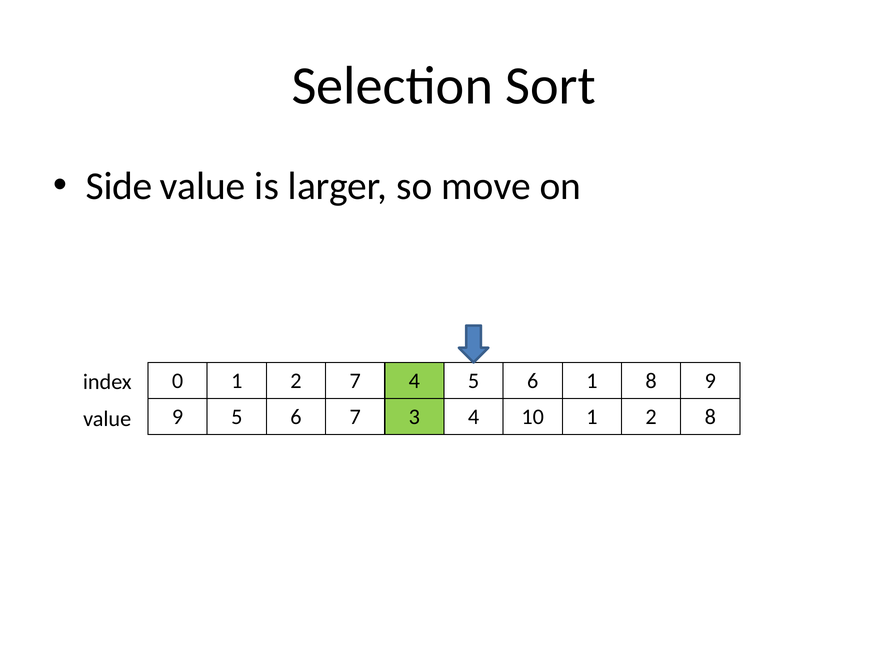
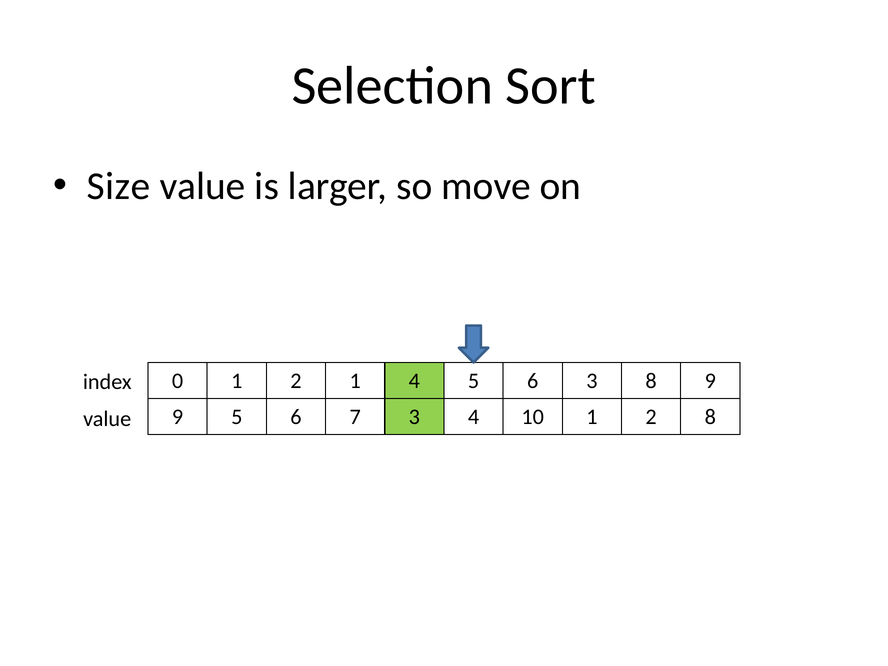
Side: Side -> Size
2 7: 7 -> 1
6 1: 1 -> 3
